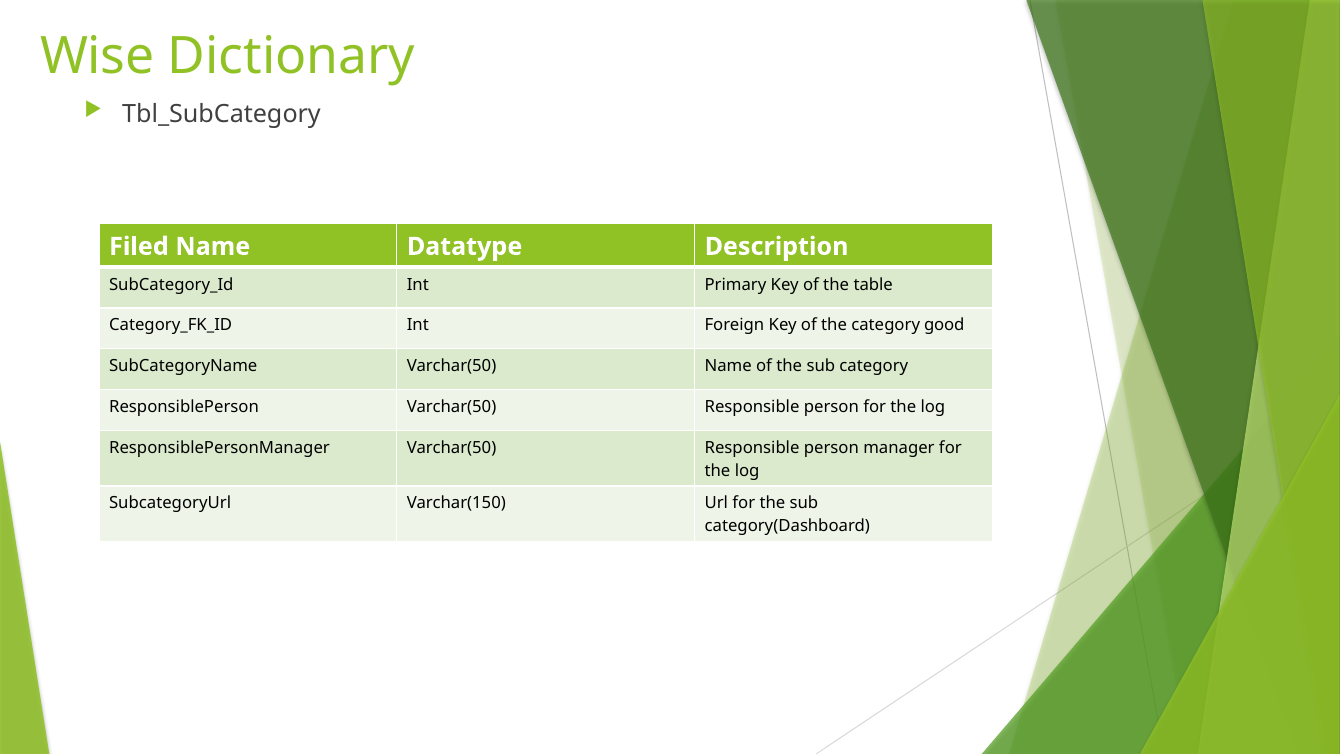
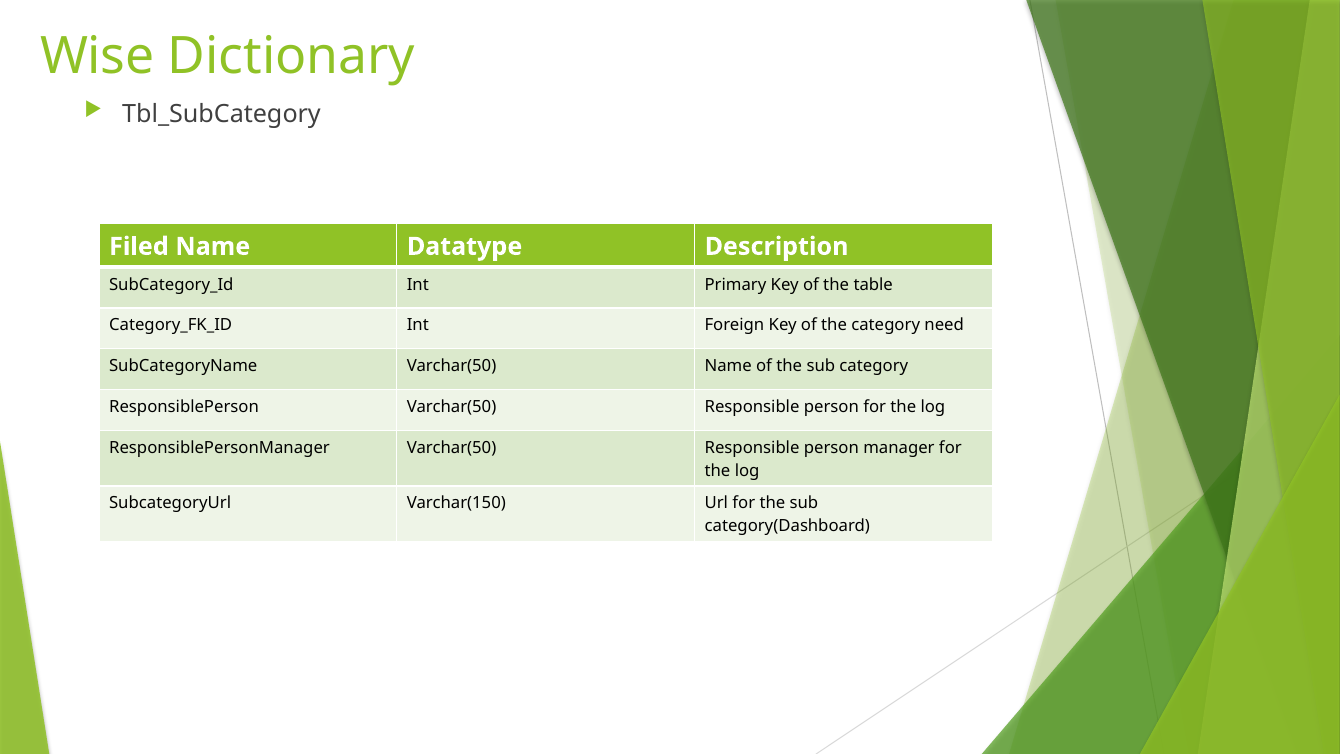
good: good -> need
